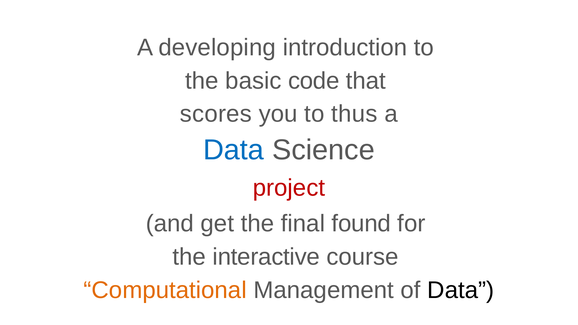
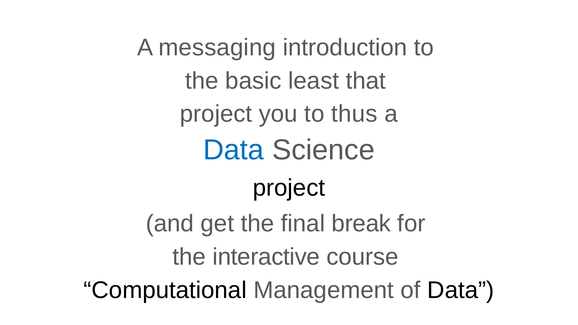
developing: developing -> messaging
code: code -> least
scores at (216, 114): scores -> project
project at (289, 188) colour: red -> black
found: found -> break
Computational colour: orange -> black
